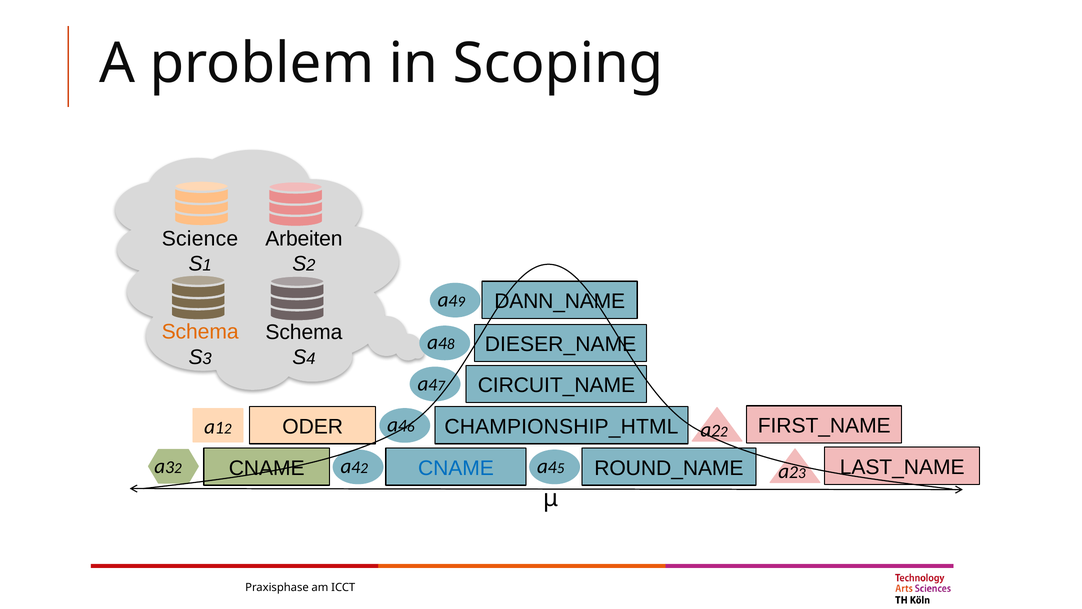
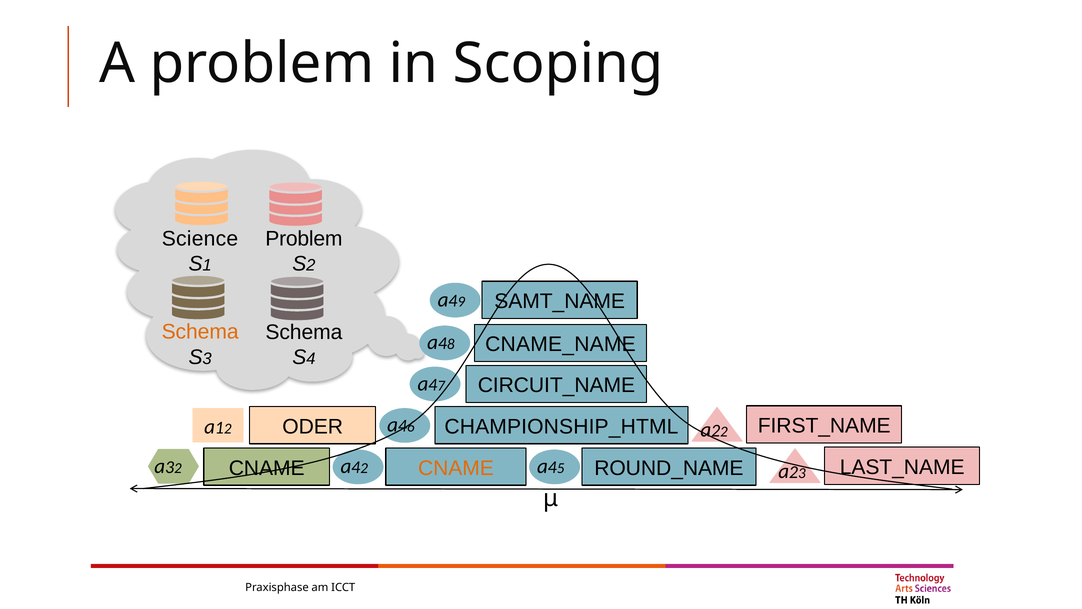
Arbeiten at (304, 238): Arbeiten -> Problem
DANN_NAME: DANN_NAME -> SAMT_NAME
DIESER_NAME: DIESER_NAME -> CNAME_NAME
CNAME at (456, 468) colour: blue -> orange
